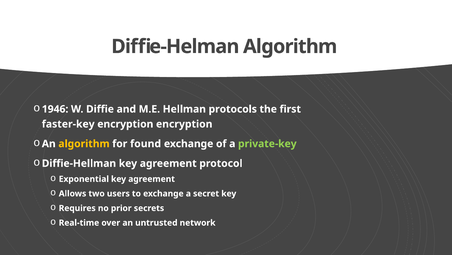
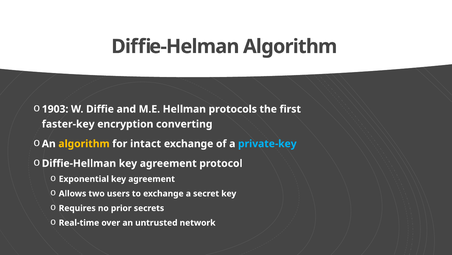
1946: 1946 -> 1903
encryption encryption: encryption -> converting
found: found -> intact
private-key colour: light green -> light blue
